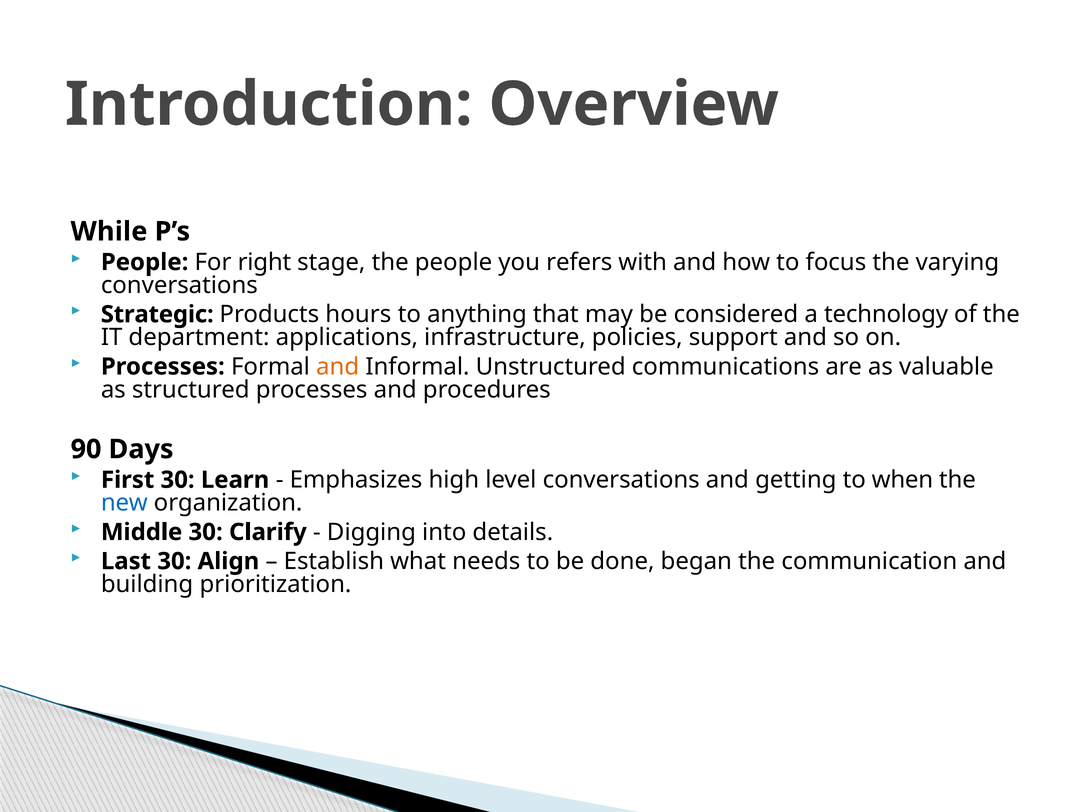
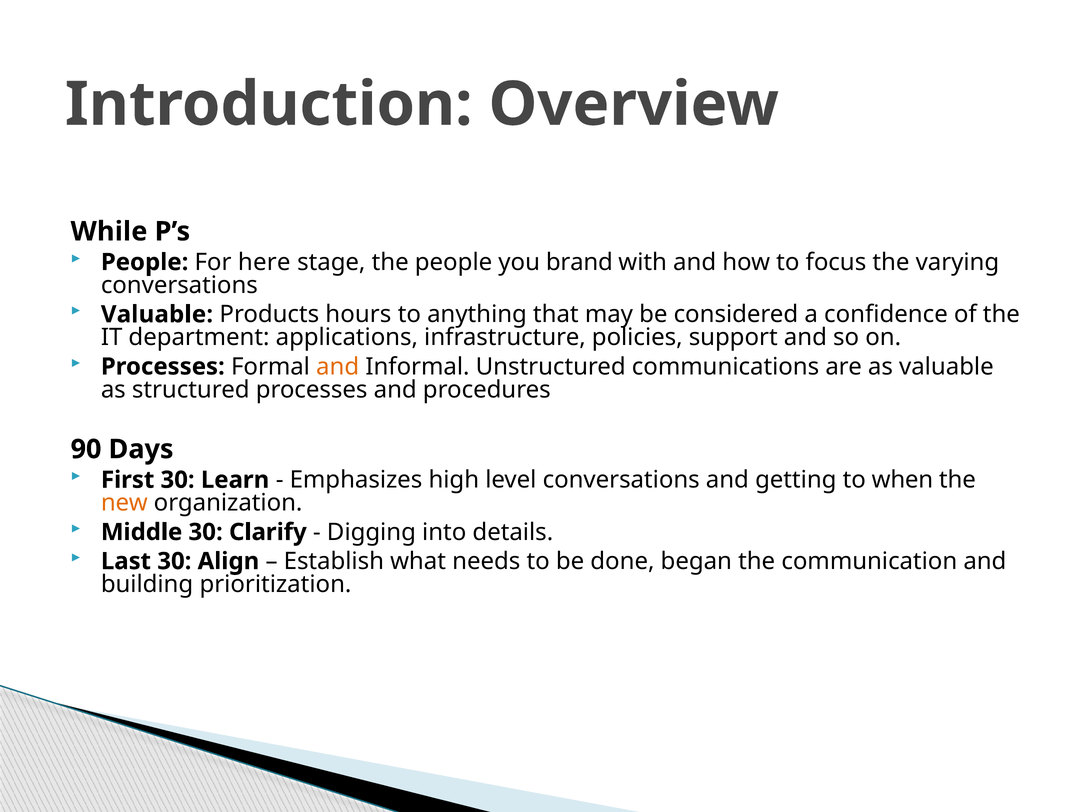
right: right -> here
refers: refers -> brand
Strategic at (157, 314): Strategic -> Valuable
technology: technology -> confidence
new colour: blue -> orange
